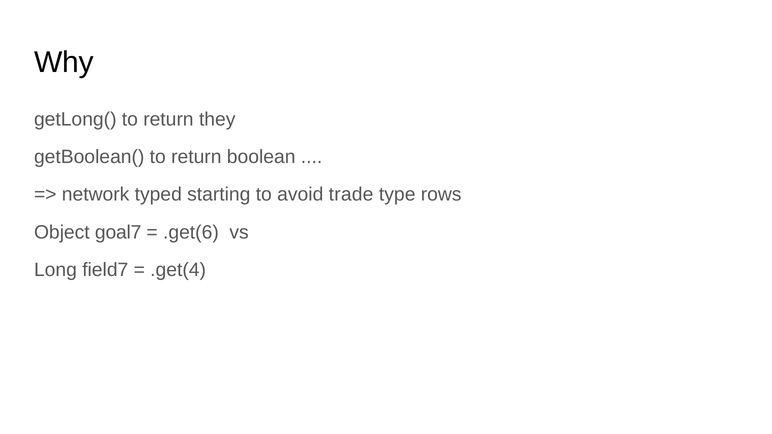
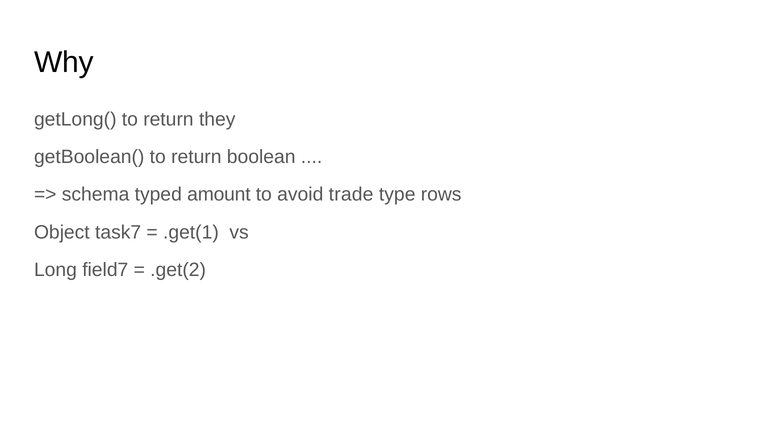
network: network -> schema
starting: starting -> amount
goal7: goal7 -> task7
.get(6: .get(6 -> .get(1
.get(4: .get(4 -> .get(2
